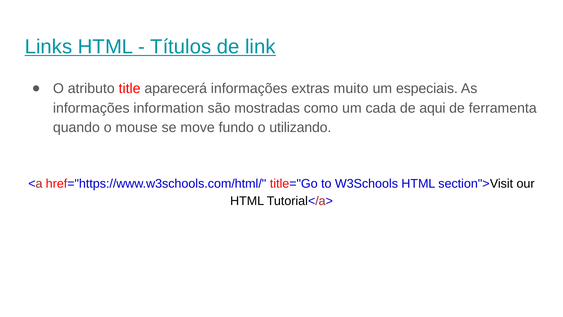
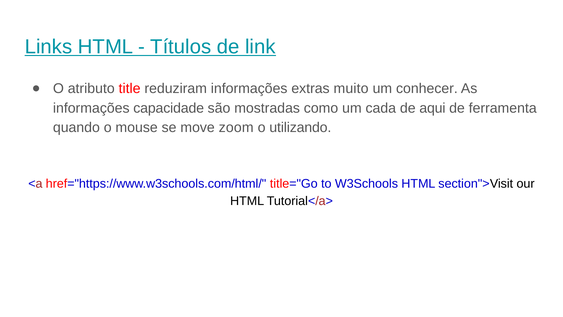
aparecerá: aparecerá -> reduziram
especiais: especiais -> conhecer
information: information -> capacidade
fundo: fundo -> zoom
